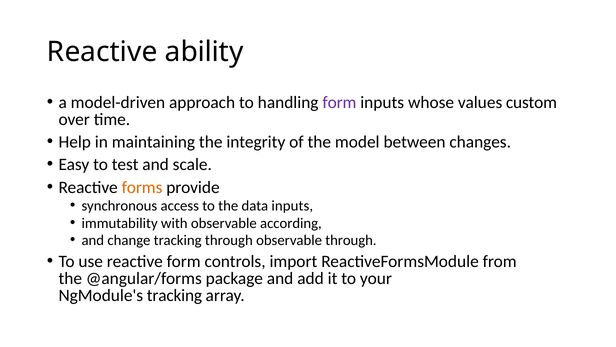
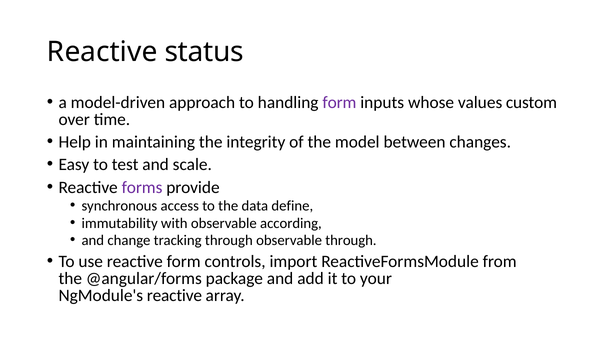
ability: ability -> status
forms colour: orange -> purple
data inputs: inputs -> define
NgModule's tracking: tracking -> reactive
